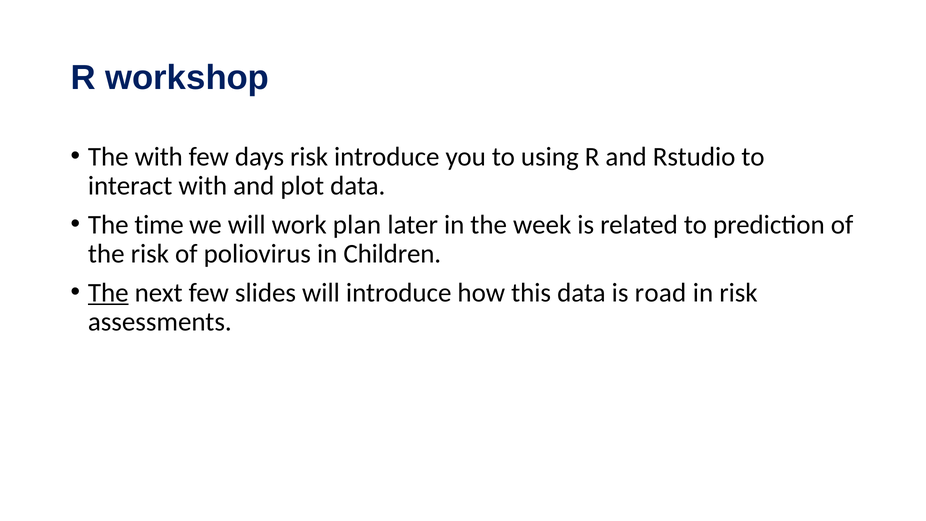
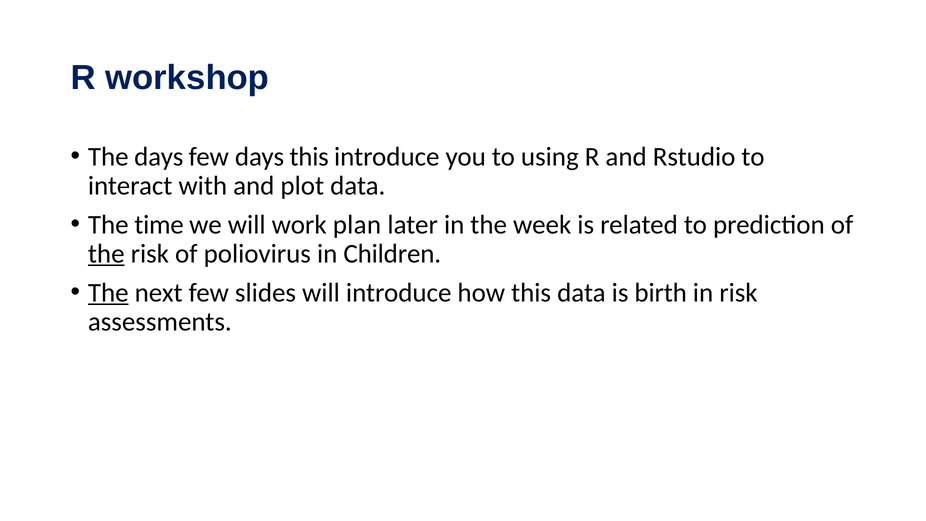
The with: with -> days
days risk: risk -> this
the at (106, 254) underline: none -> present
road: road -> birth
